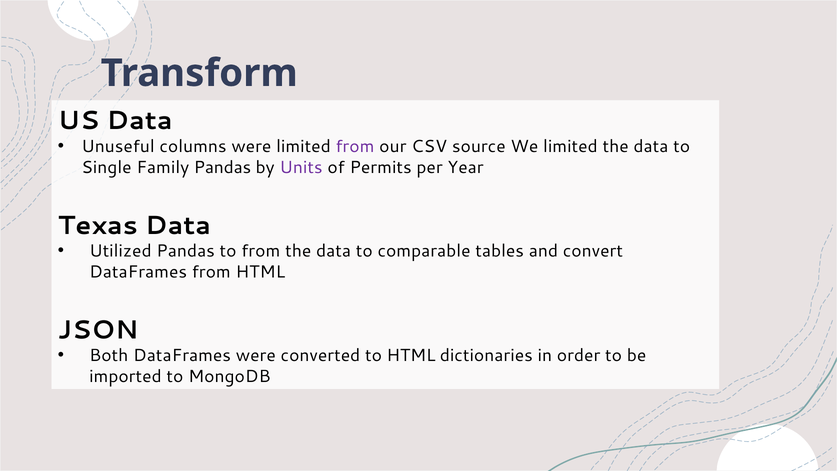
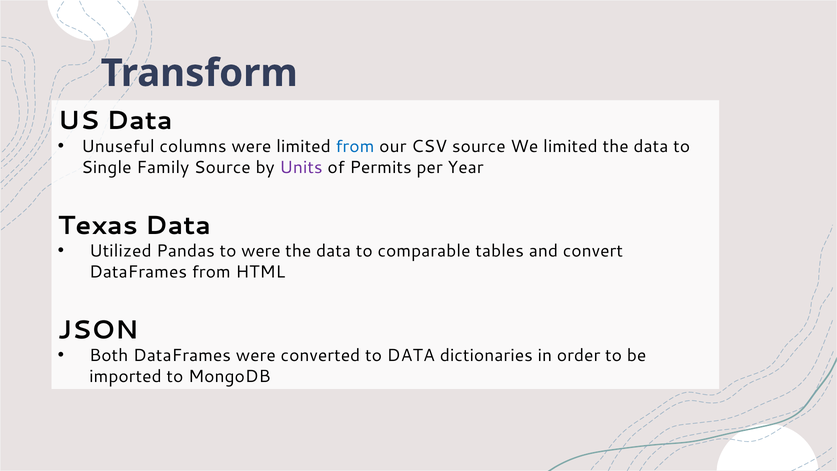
from at (355, 146) colour: purple -> blue
Family Pandas: Pandas -> Source
to from: from -> were
to HTML: HTML -> DATA
